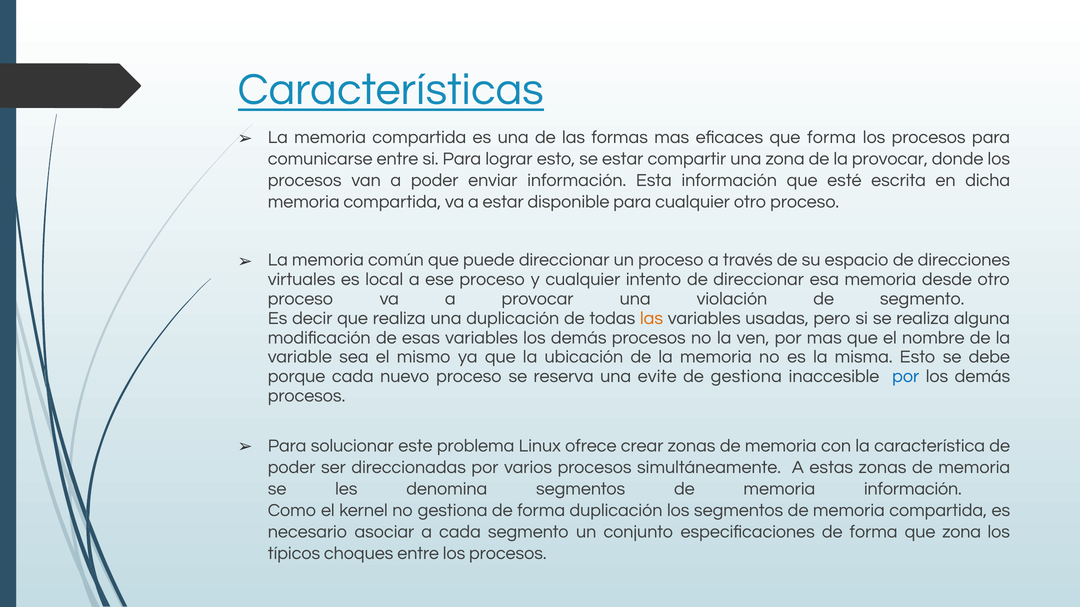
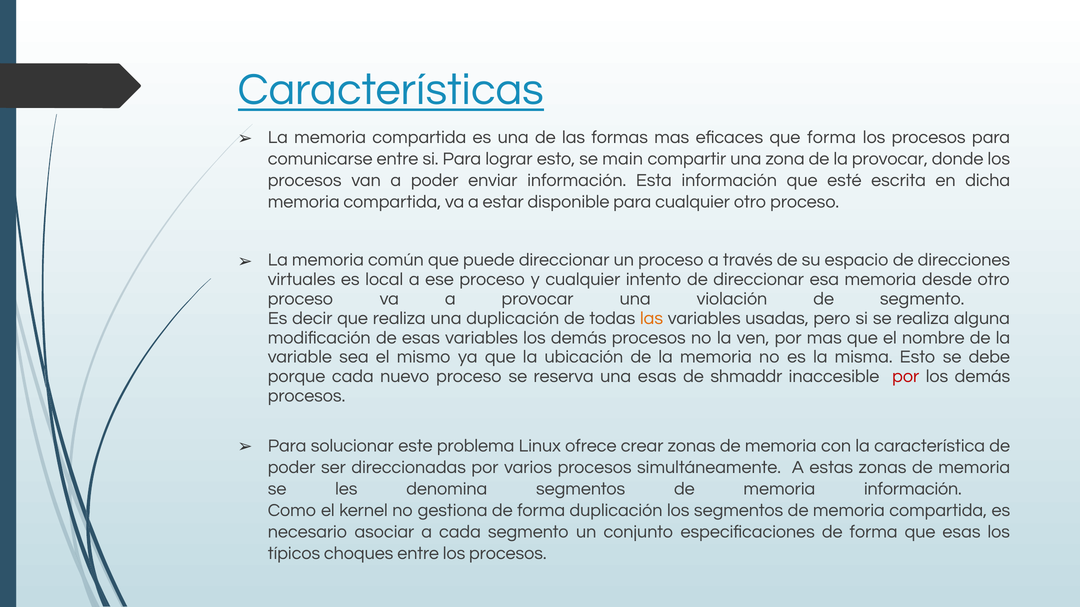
se estar: estar -> main
una evite: evite -> esas
de gestiona: gestiona -> shmaddr
por at (906, 377) colour: blue -> red
que zona: zona -> esas
